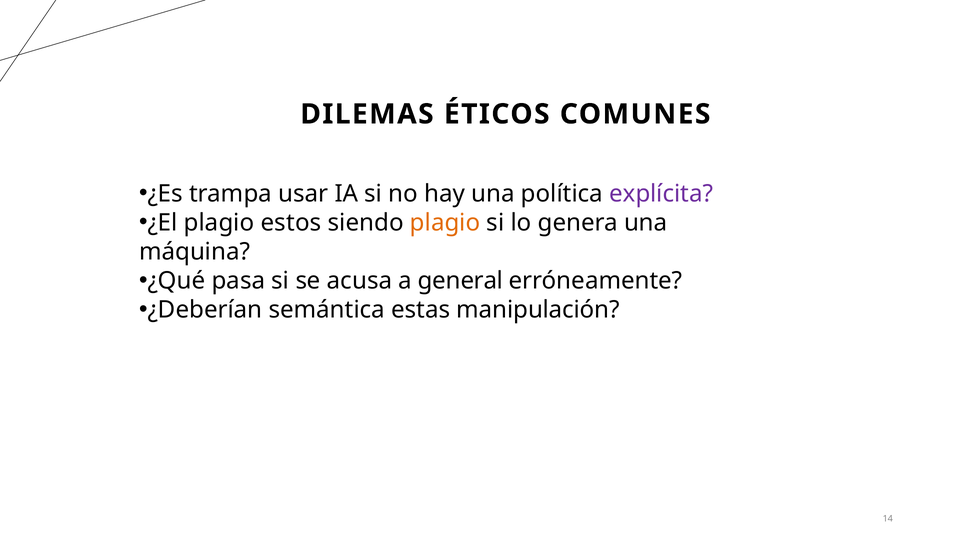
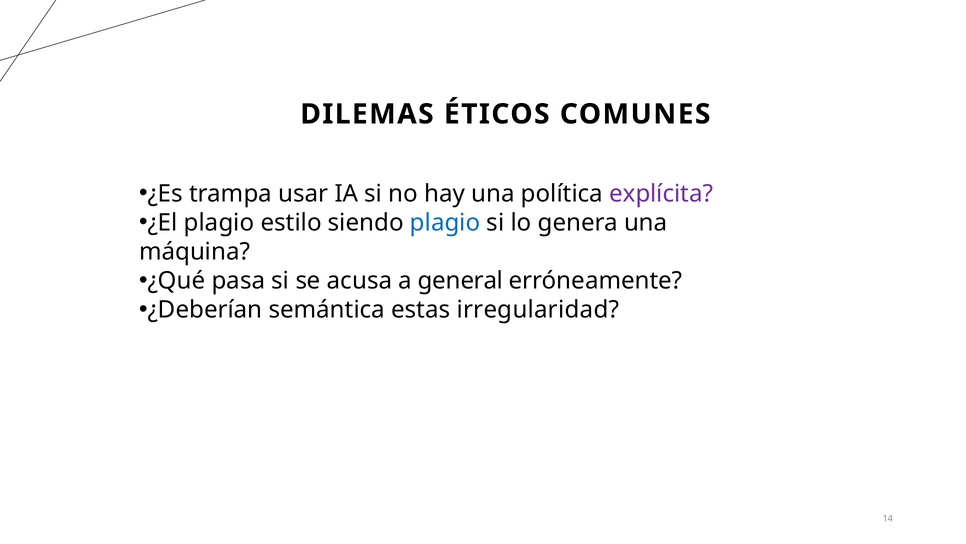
estos: estos -> estilo
plagio at (445, 223) colour: orange -> blue
manipulación: manipulación -> irregularidad
